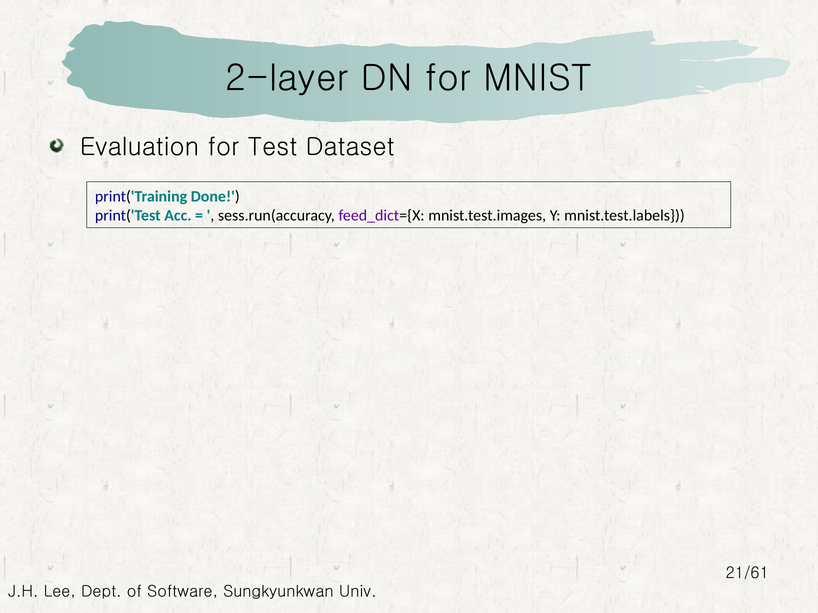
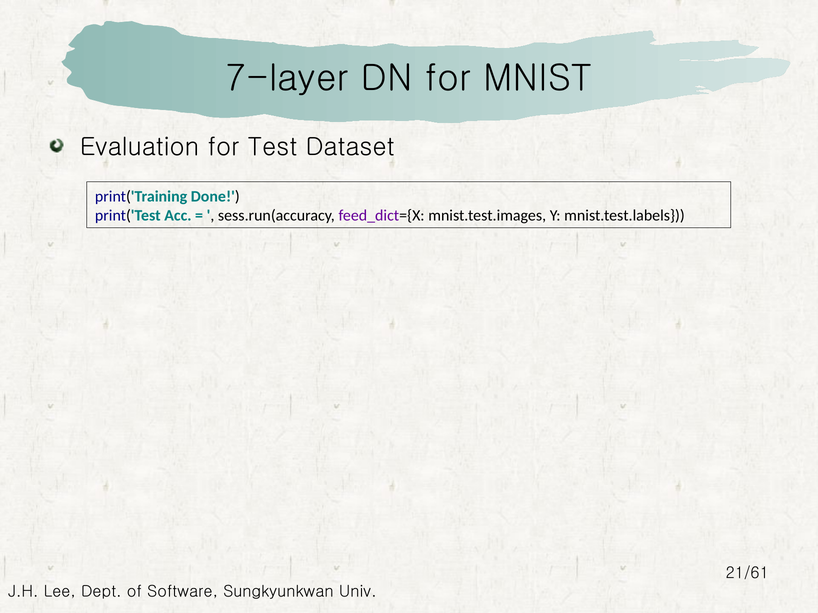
2-layer: 2-layer -> 7-layer
